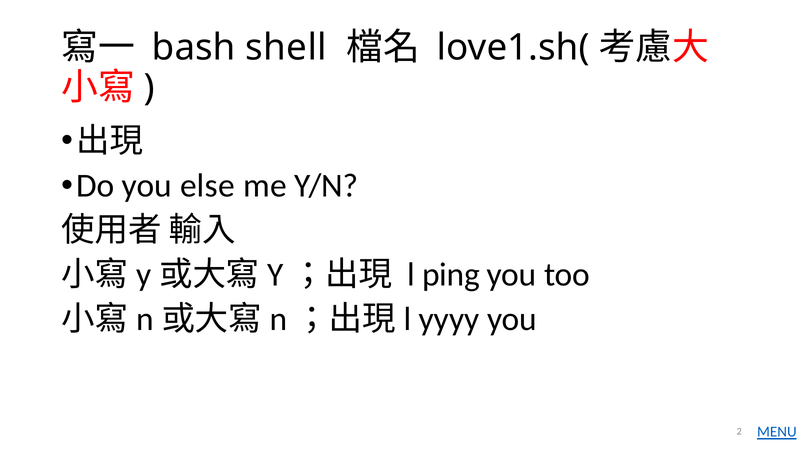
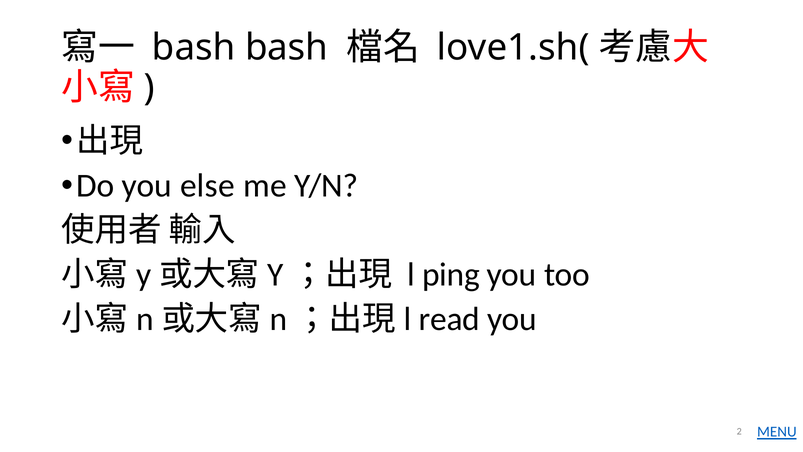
bash shell: shell -> bash
yyyy: yyyy -> read
